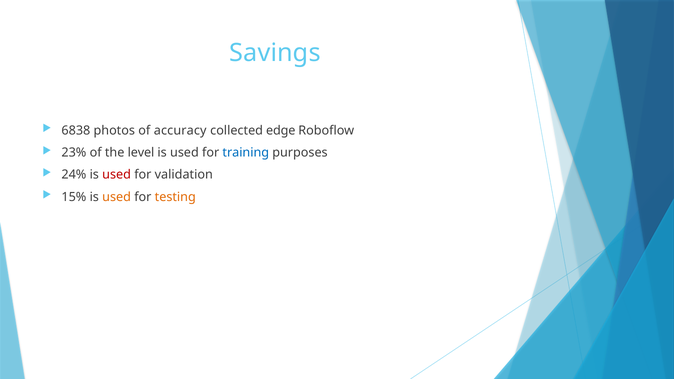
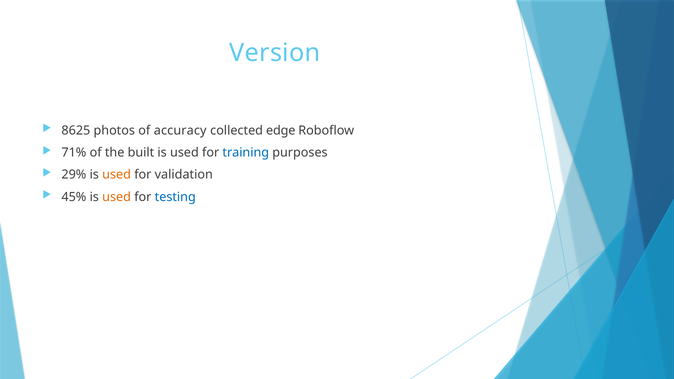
Savings: Savings -> Version
6838: 6838 -> 8625
23%: 23% -> 71%
level: level -> built
24%: 24% -> 29%
used at (117, 175) colour: red -> orange
15%: 15% -> 45%
testing colour: orange -> blue
